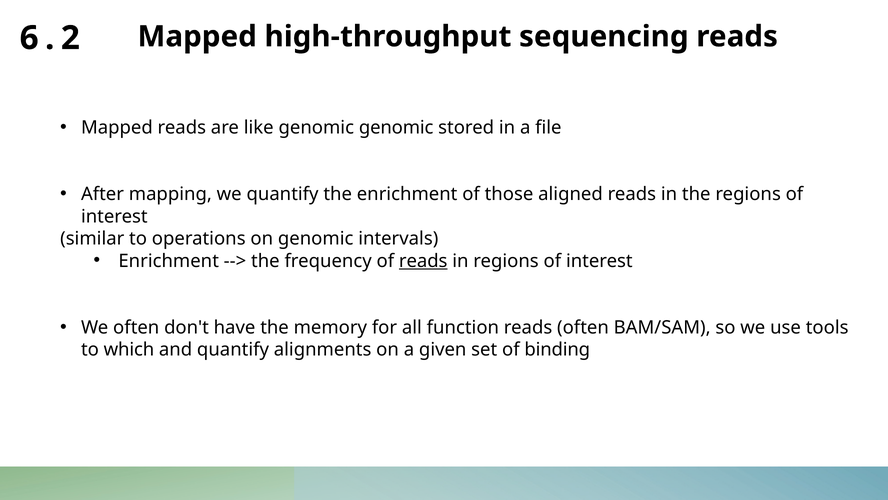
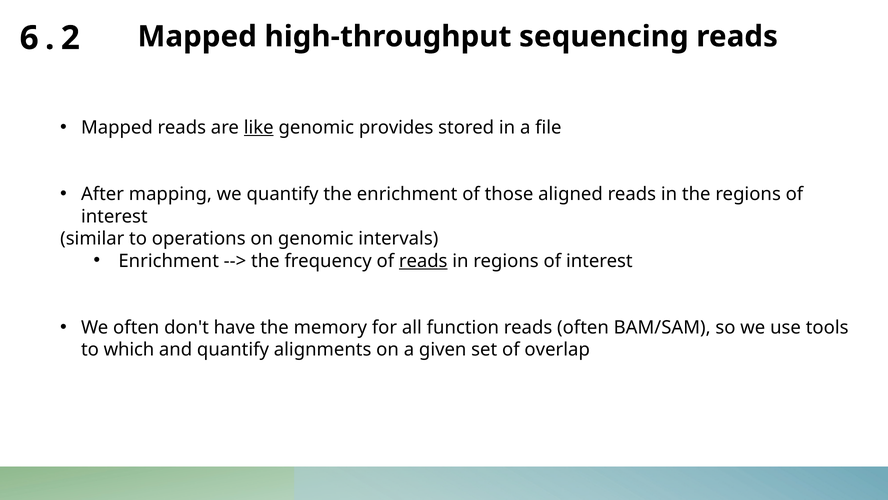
like underline: none -> present
genomic genomic: genomic -> provides
binding: binding -> overlap
